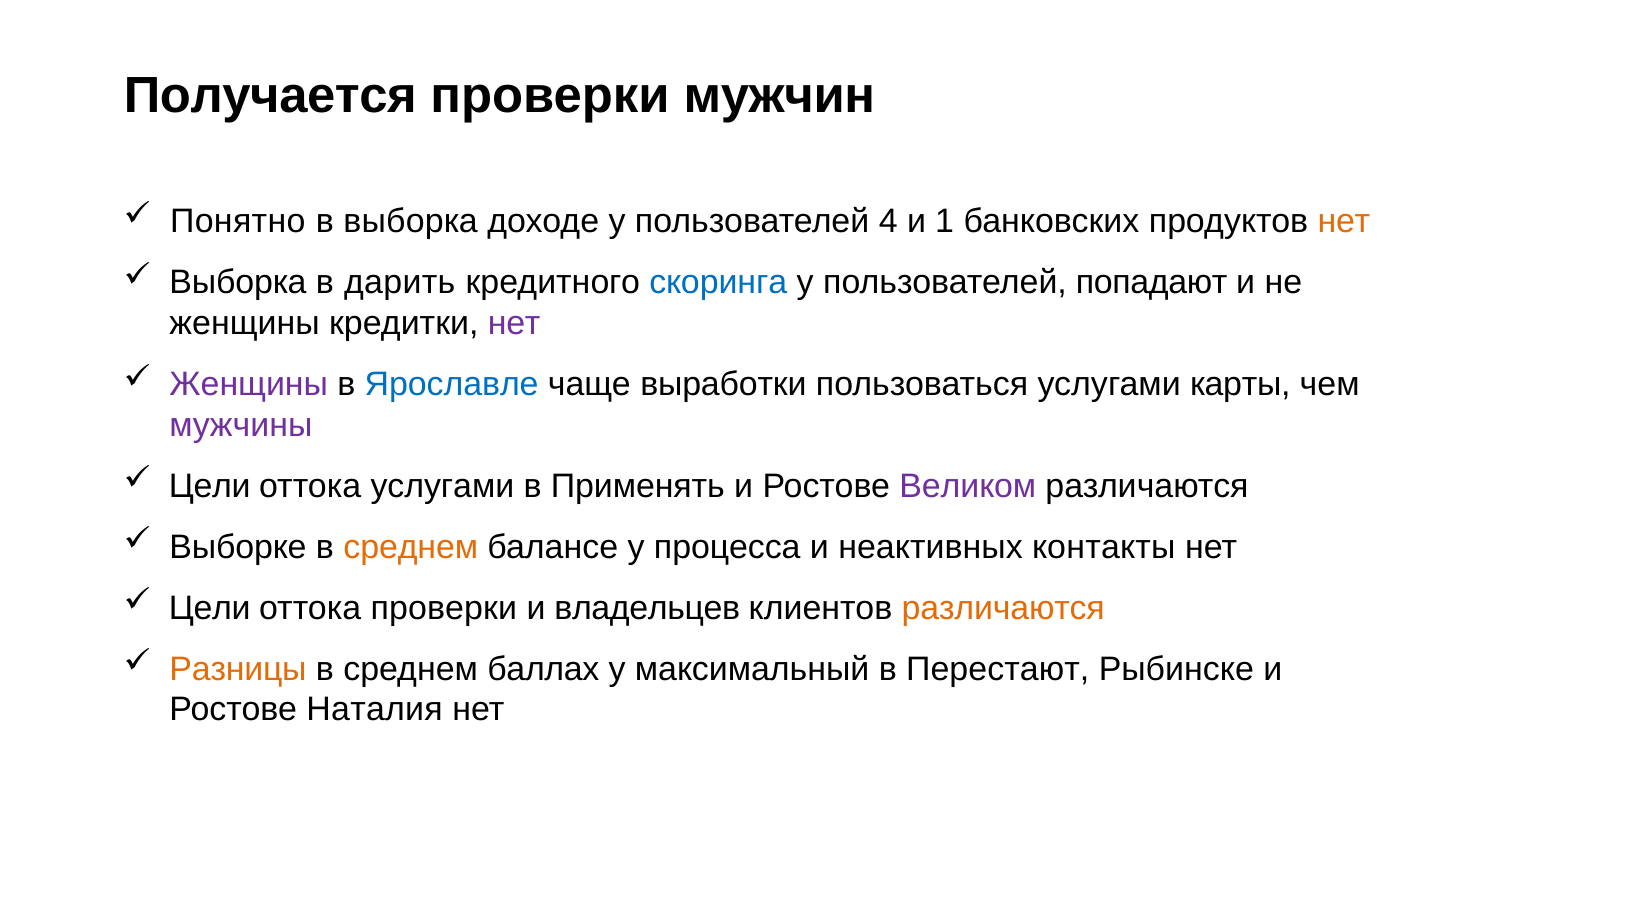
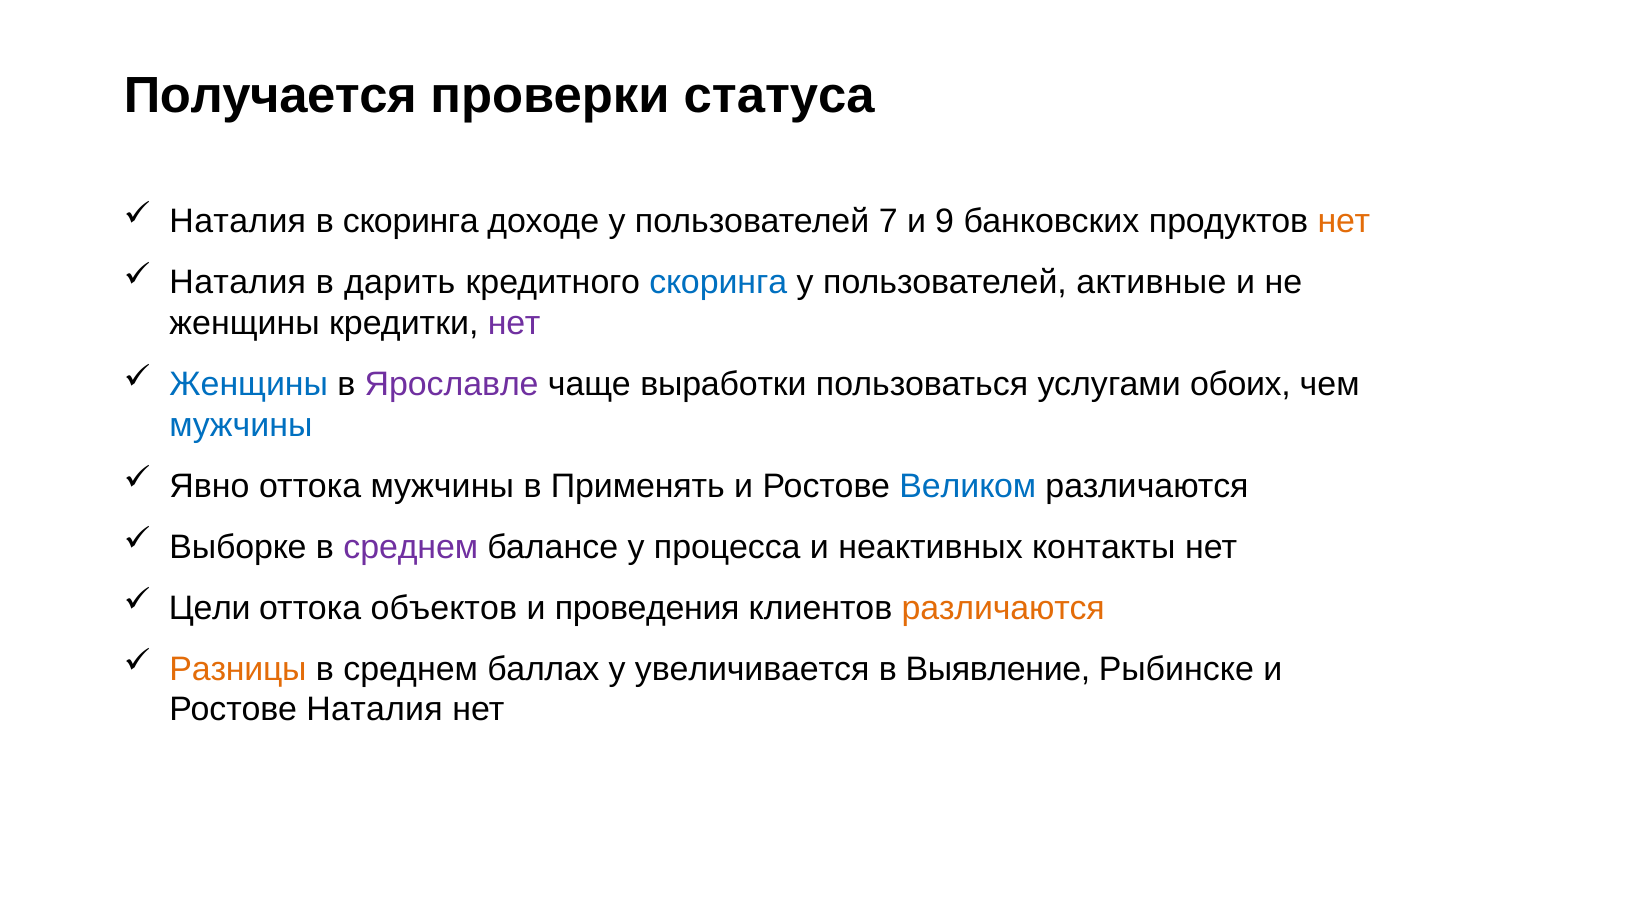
мужчин: мужчин -> статуса
Понятно at (238, 222): Понятно -> Наталия
в выборка: выборка -> скоринга
4: 4 -> 7
1: 1 -> 9
Выборка at (238, 283): Выборка -> Наталия
попадают: попадают -> активные
Женщины at (249, 384) colour: purple -> blue
Ярославле colour: blue -> purple
карты: карты -> обоих
мужчины at (241, 425) colour: purple -> blue
Цели at (210, 486): Цели -> Явно
оттока услугами: услугами -> мужчины
Великом colour: purple -> blue
среднем at (411, 547) colour: orange -> purple
оттока проверки: проверки -> объектов
владельцев: владельцев -> проведения
максимальный: максимальный -> увеличивается
Перестают: Перестают -> Выявление
